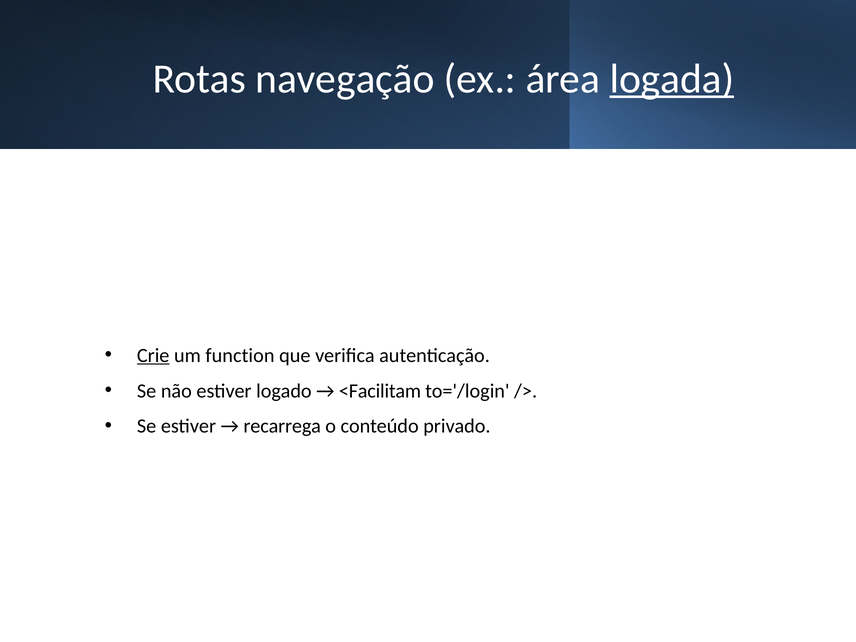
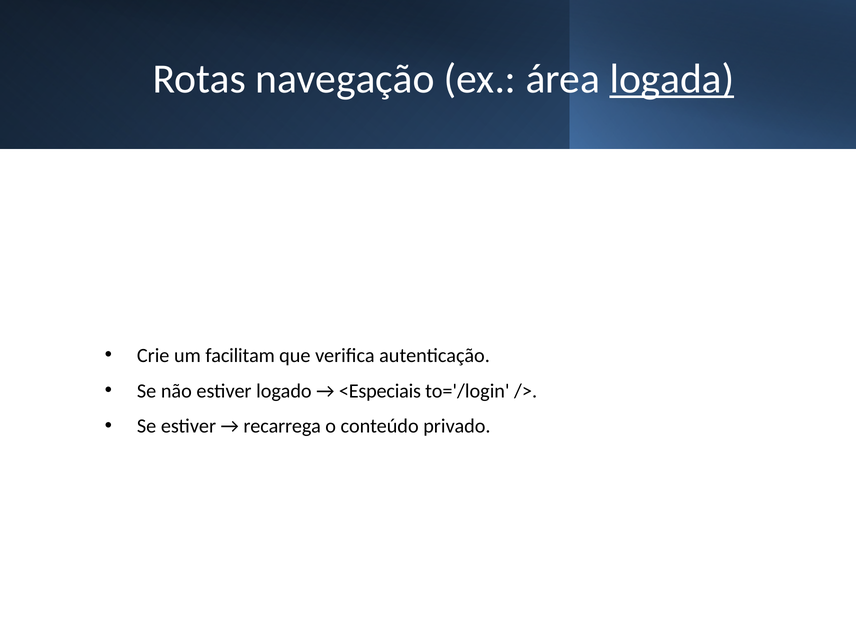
Crie underline: present -> none
function: function -> facilitam
<Facilitam: <Facilitam -> <Especiais
